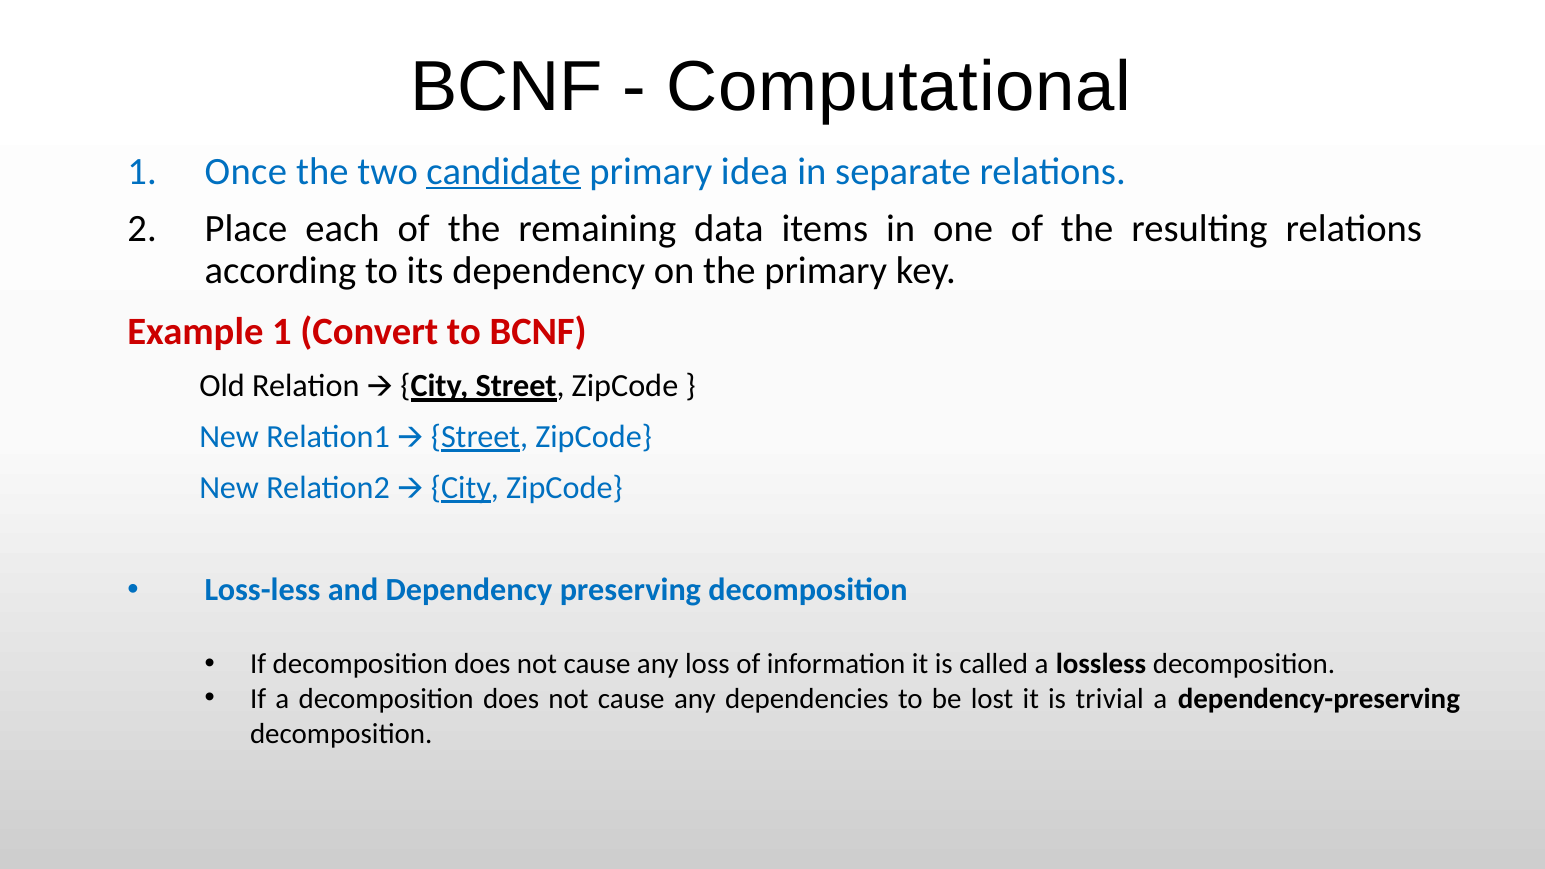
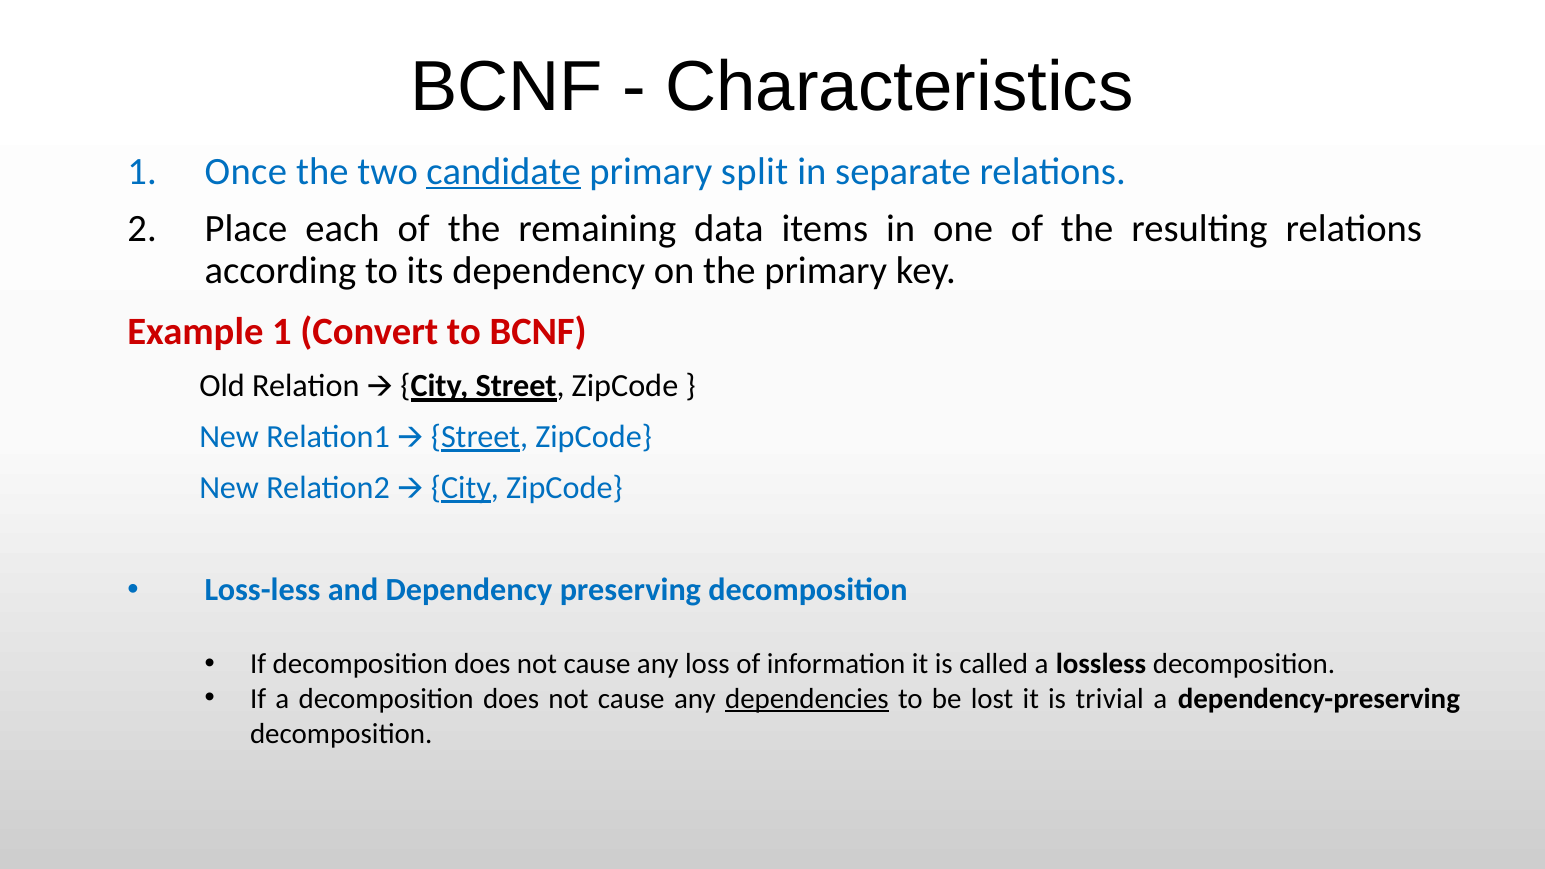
Computational: Computational -> Characteristics
idea: idea -> split
dependencies underline: none -> present
